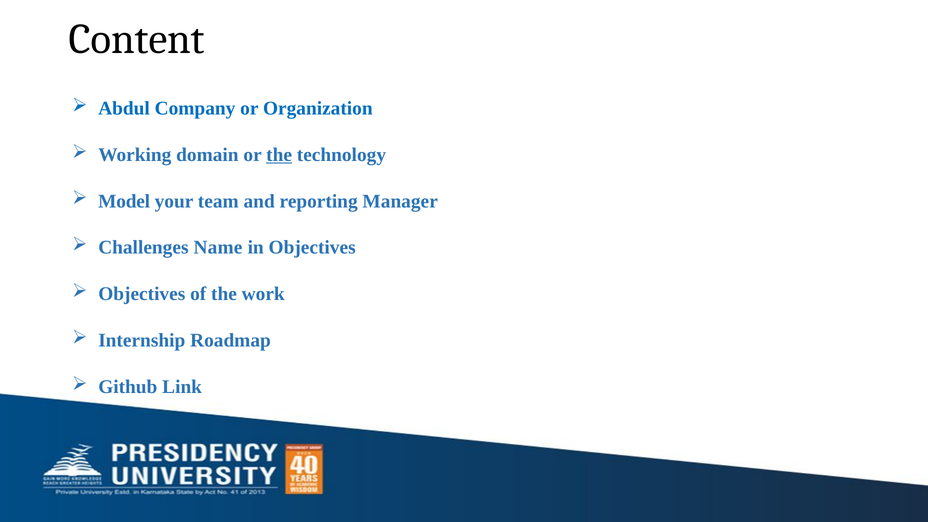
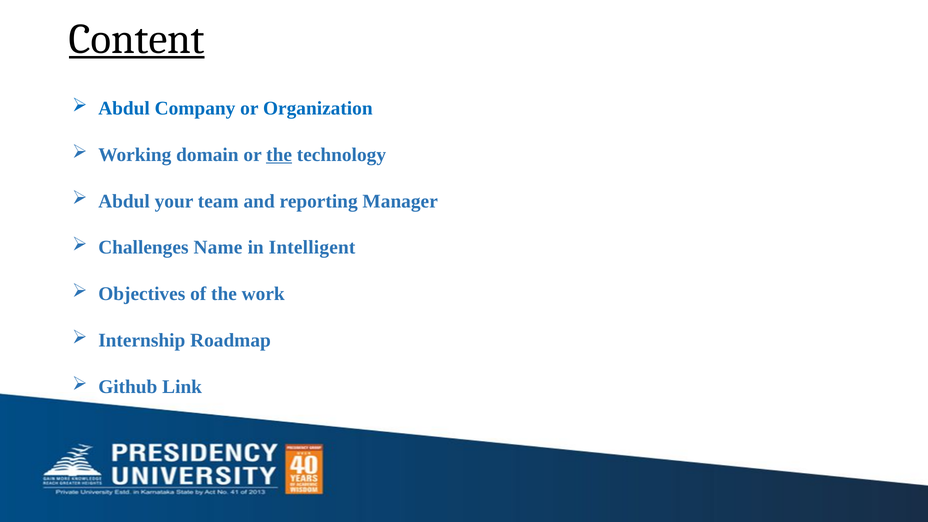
Content underline: none -> present
Model at (124, 201): Model -> Abdul
in Objectives: Objectives -> Intelligent
